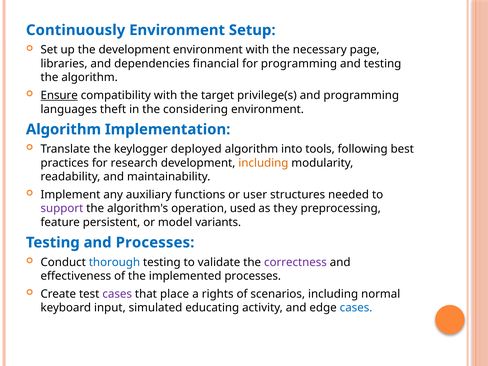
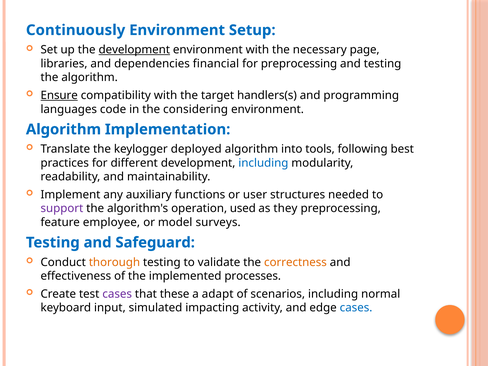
development at (134, 50) underline: none -> present
for programming: programming -> preprocessing
privilege(s: privilege(s -> handlers(s
theft: theft -> code
research: research -> different
including at (263, 163) colour: orange -> blue
persistent: persistent -> employee
variants: variants -> surveys
and Processes: Processes -> Safeguard
thorough colour: blue -> orange
correctness colour: purple -> orange
place: place -> these
rights: rights -> adapt
educating: educating -> impacting
